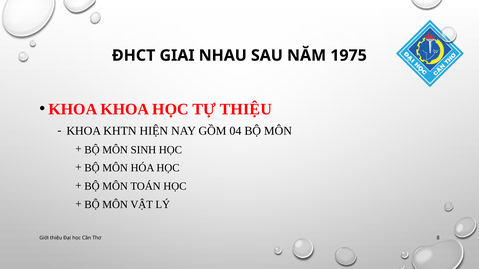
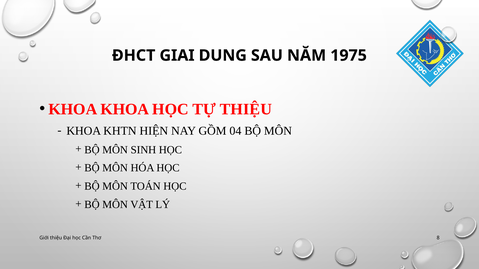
NHAU: NHAU -> DUNG
